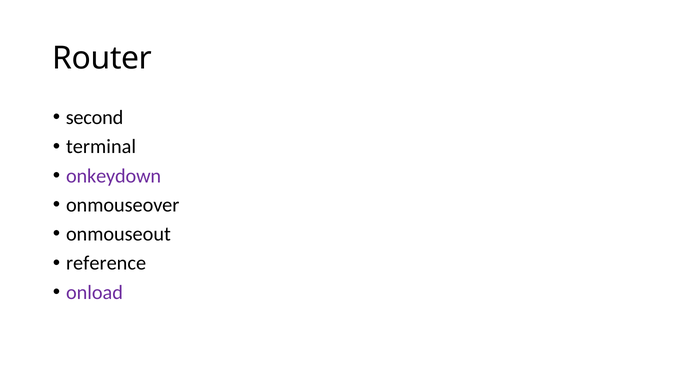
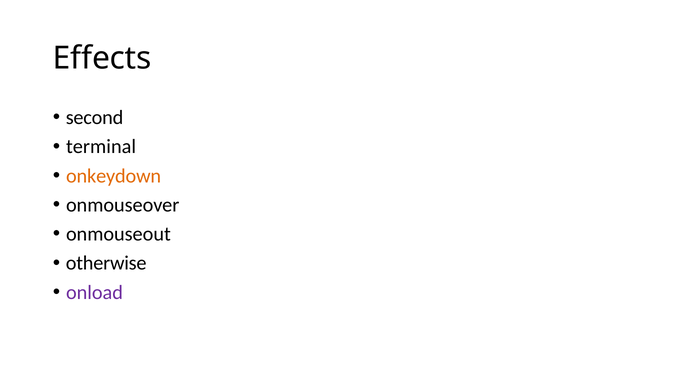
Router: Router -> Effects
onkeydown colour: purple -> orange
reference: reference -> otherwise
